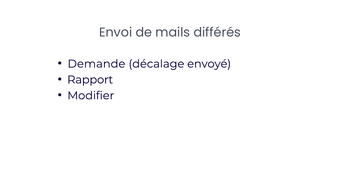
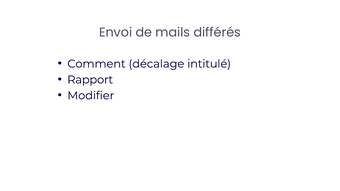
Demande: Demande -> Comment
envoyé: envoyé -> intitulé
